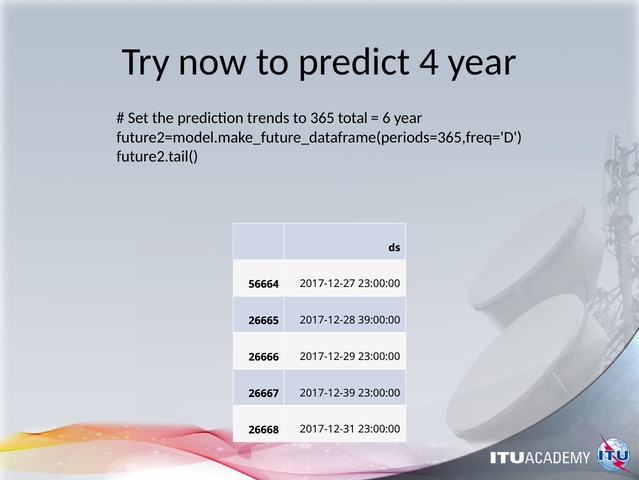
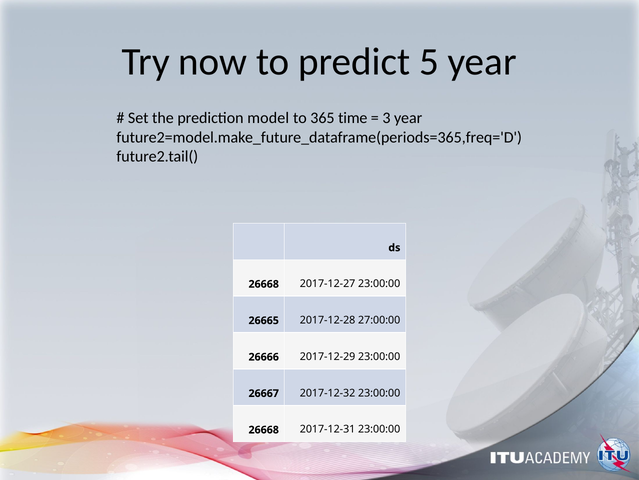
4: 4 -> 5
trends: trends -> model
total: total -> time
6: 6 -> 3
56664 at (264, 284): 56664 -> 26668
39:00:00: 39:00:00 -> 27:00:00
2017-12-39: 2017-12-39 -> 2017-12-32
